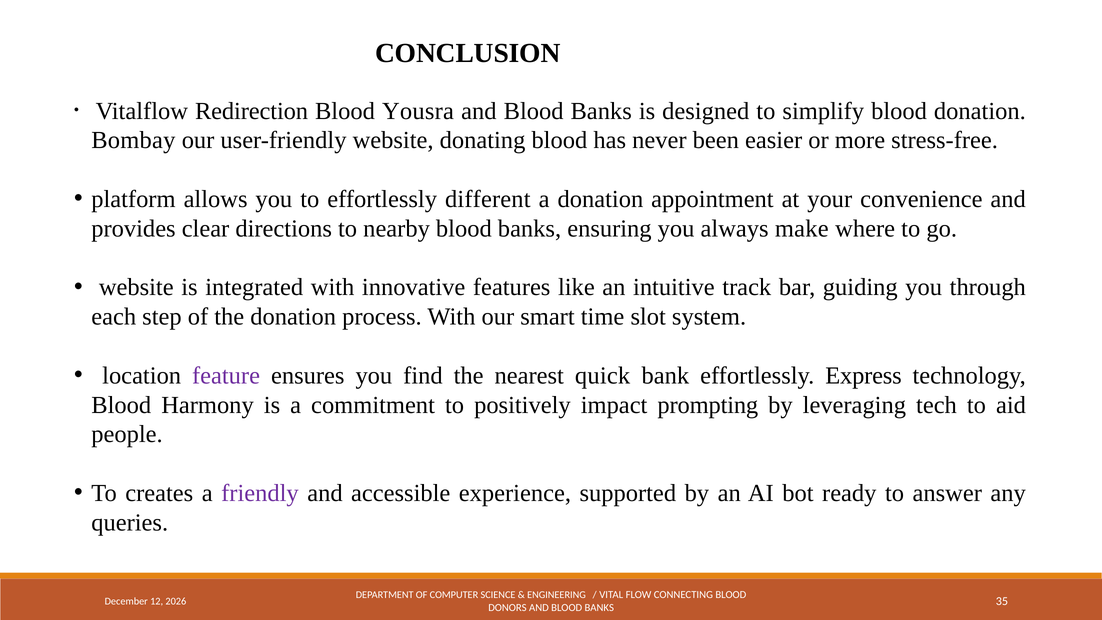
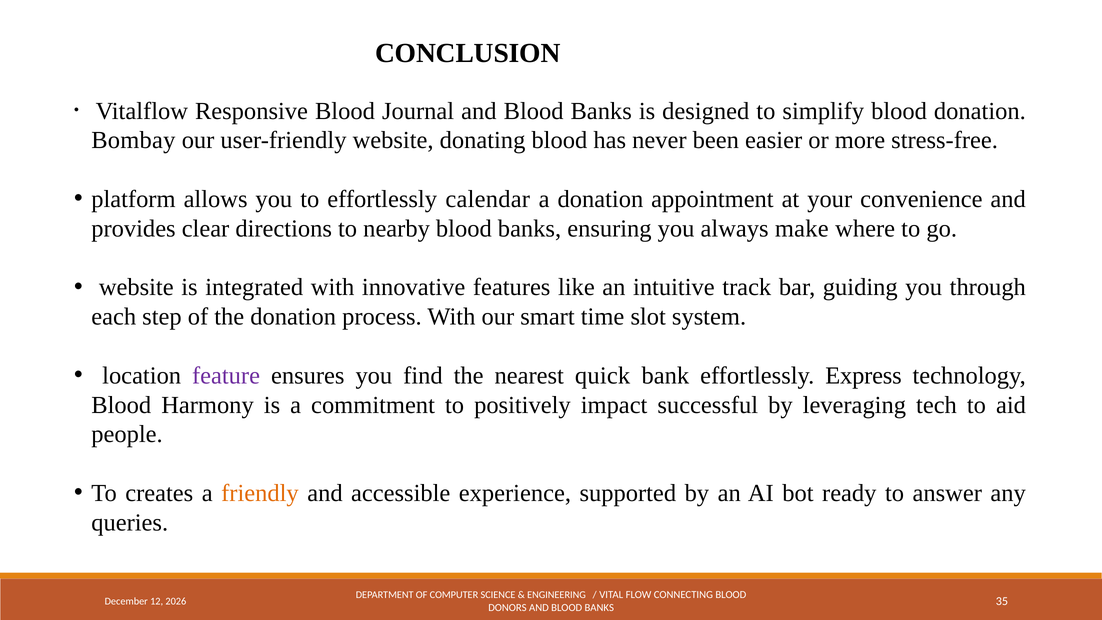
Redirection: Redirection -> Responsive
Yousra: Yousra -> Journal
different: different -> calendar
prompting: prompting -> successful
friendly colour: purple -> orange
